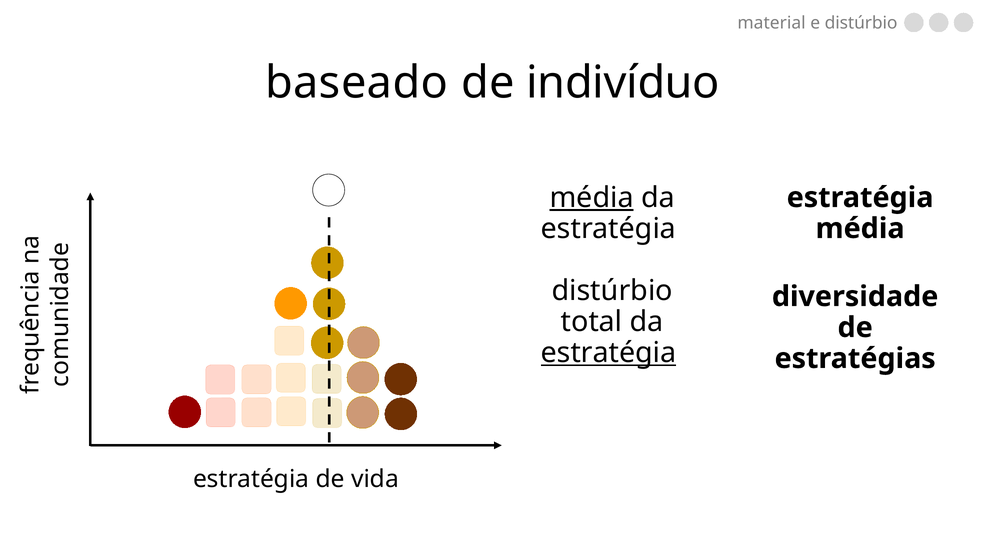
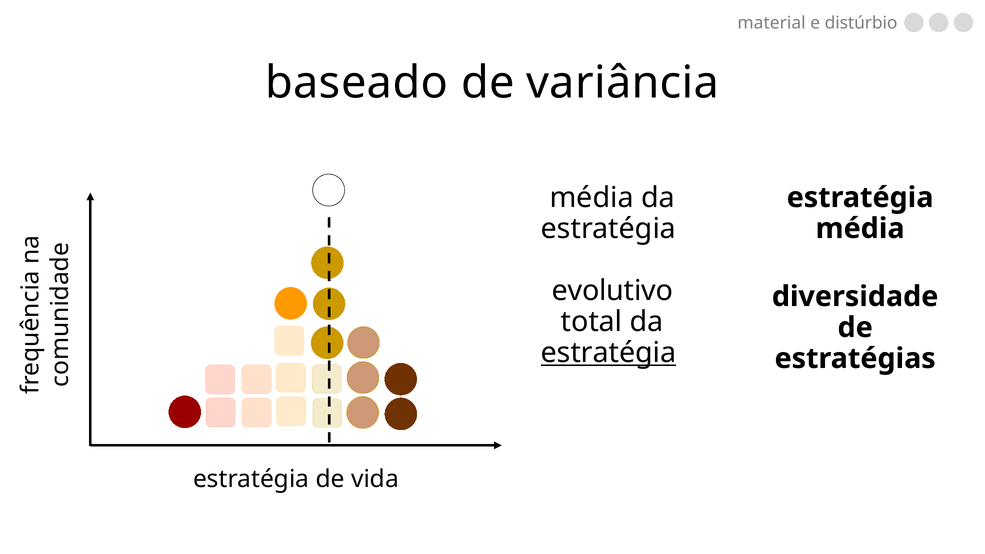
indivíduo: indivíduo -> variância
média at (592, 198) underline: present -> none
distúrbio at (612, 291): distúrbio -> evolutivo
